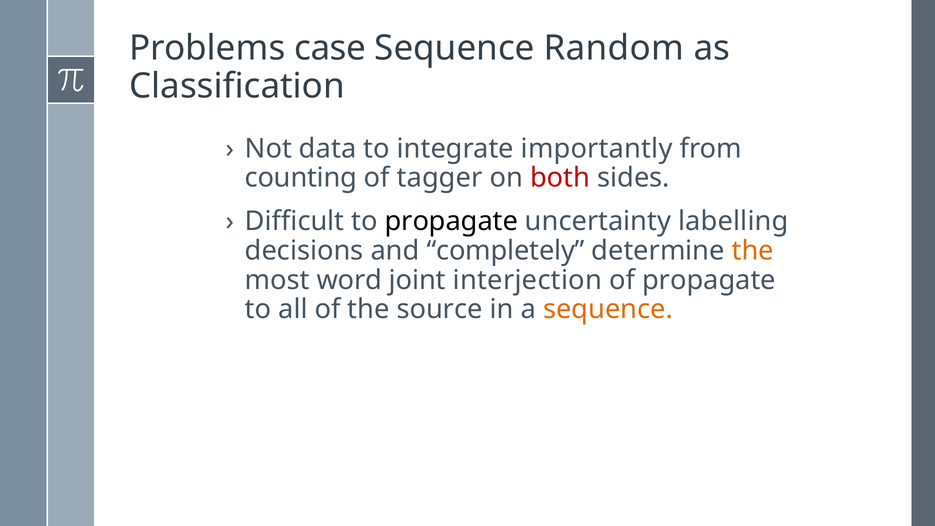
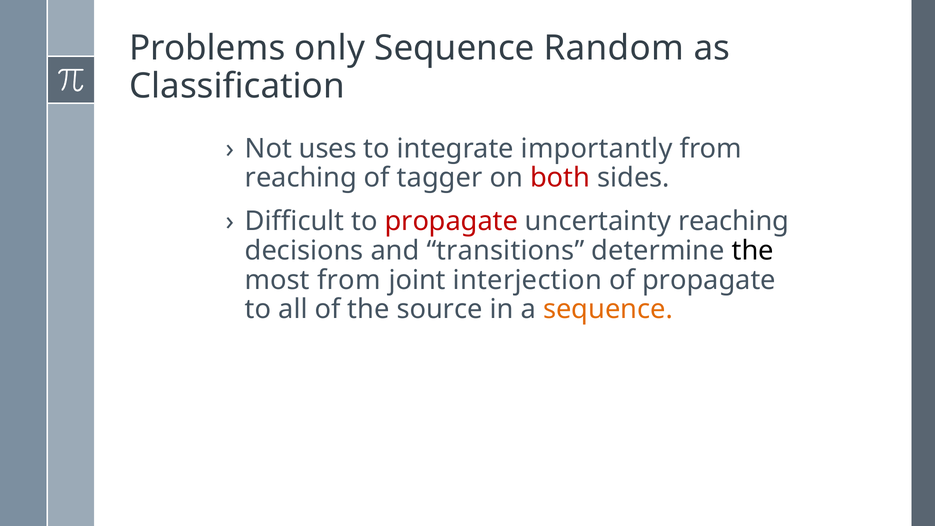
case: case -> only
data: data -> uses
counting at (301, 178): counting -> reaching
propagate at (451, 221) colour: black -> red
uncertainty labelling: labelling -> reaching
completely: completely -> transitions
the at (753, 251) colour: orange -> black
most word: word -> from
